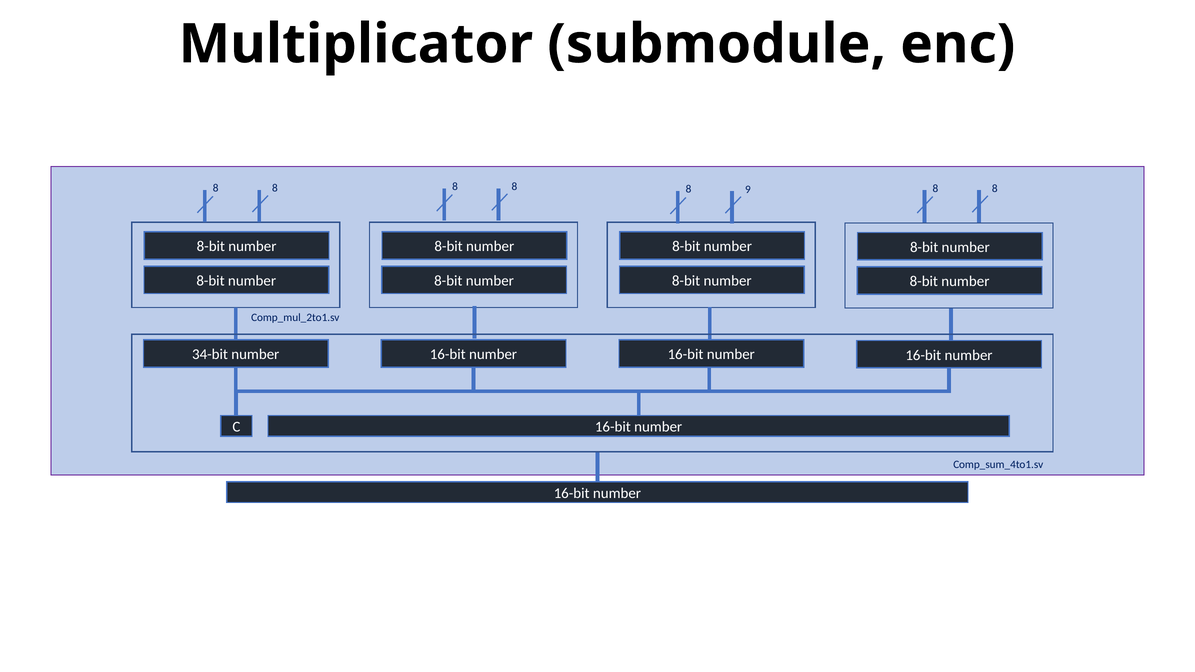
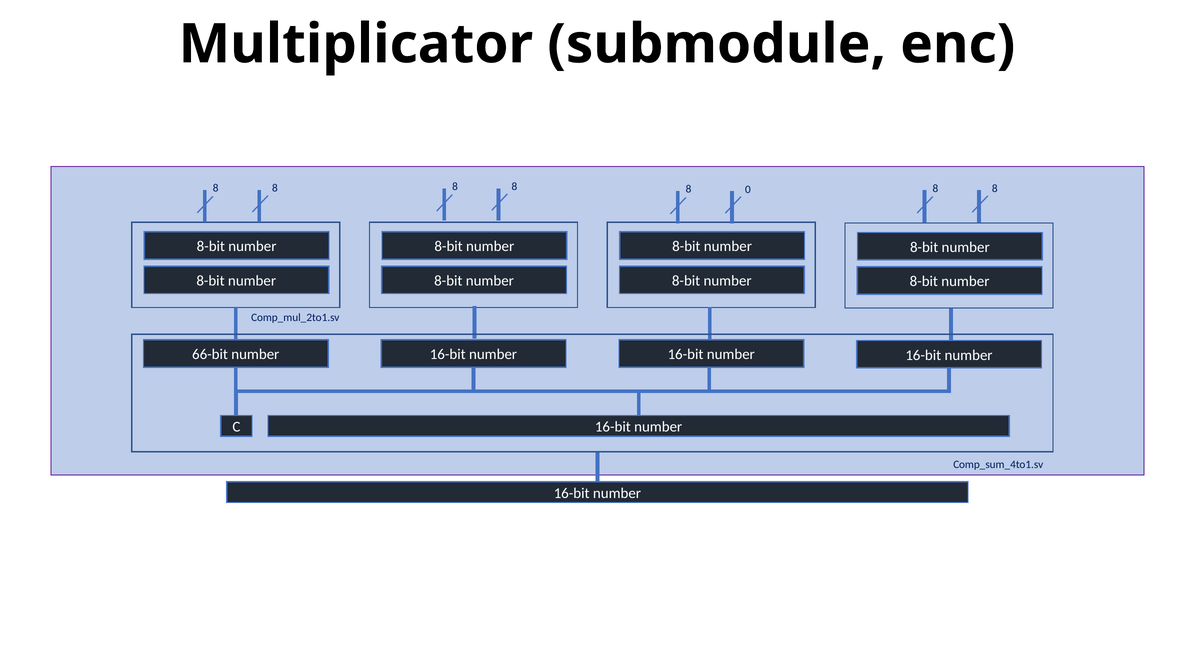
9: 9 -> 0
34-bit: 34-bit -> 66-bit
